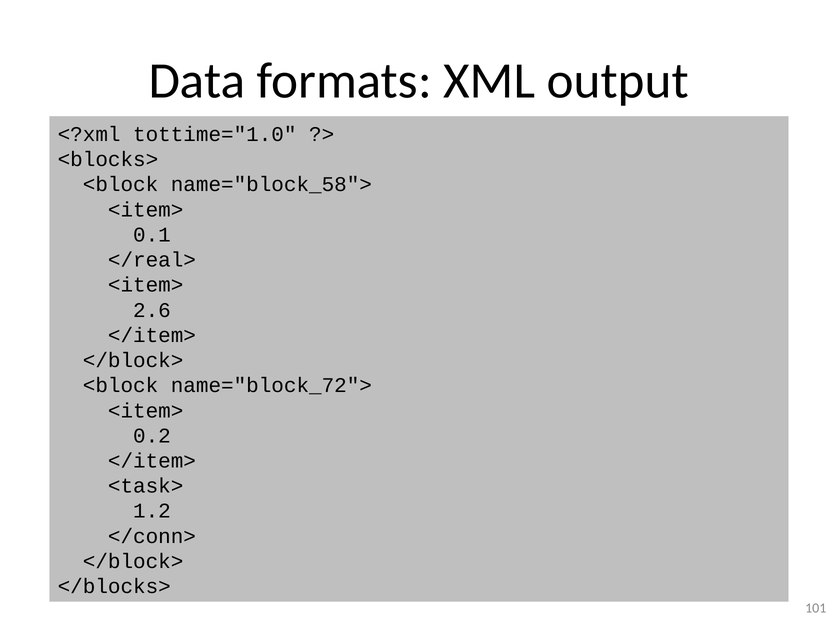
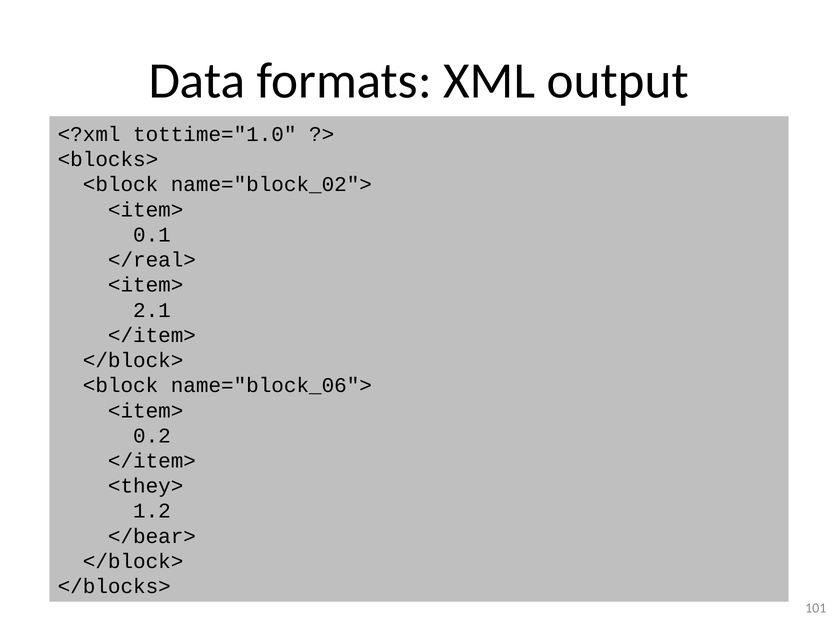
name="block_58">: name="block_58"> -> name="block_02">
2.6: 2.6 -> 2.1
name="block_72">: name="block_72"> -> name="block_06">
<task>: <task> -> <they>
</conn>: </conn> -> </bear>
